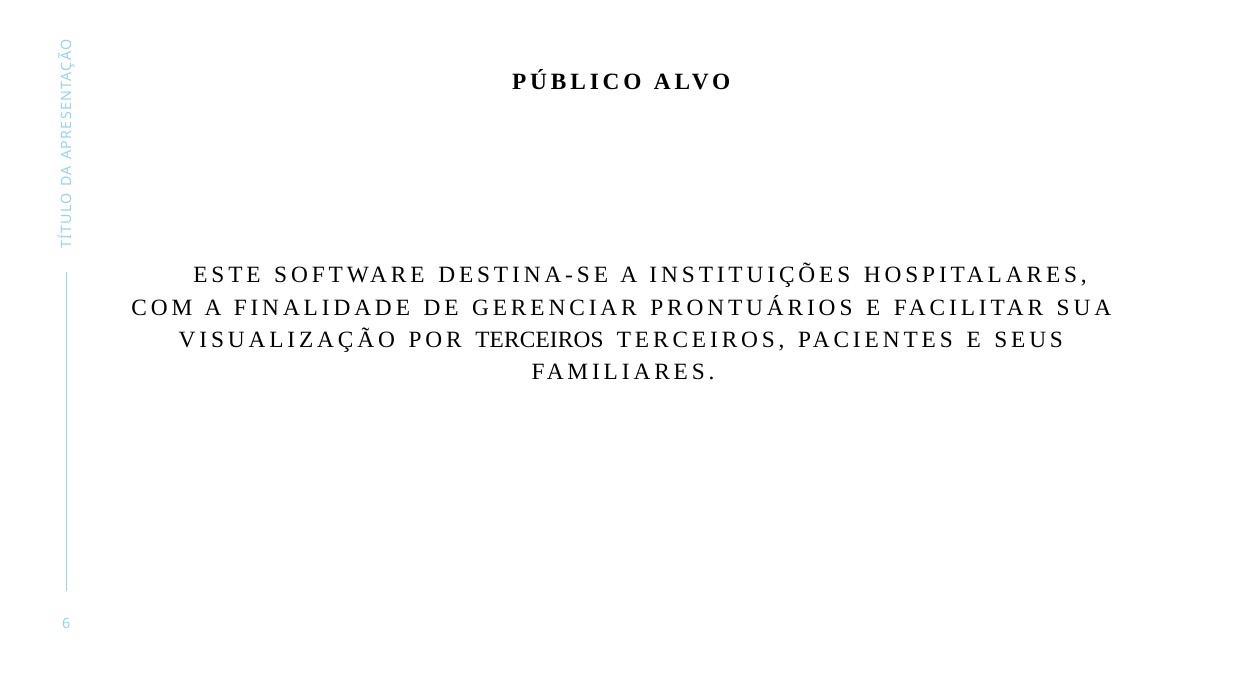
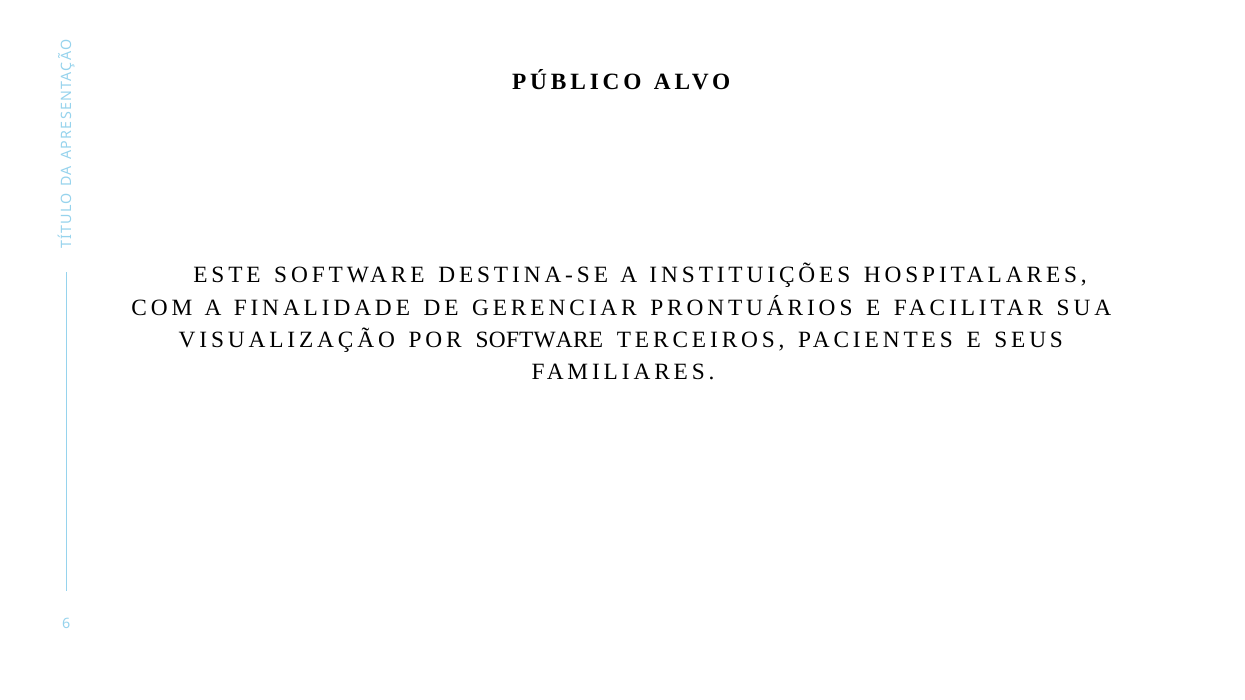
POR TERCEIROS: TERCEIROS -> SOFTWARE
